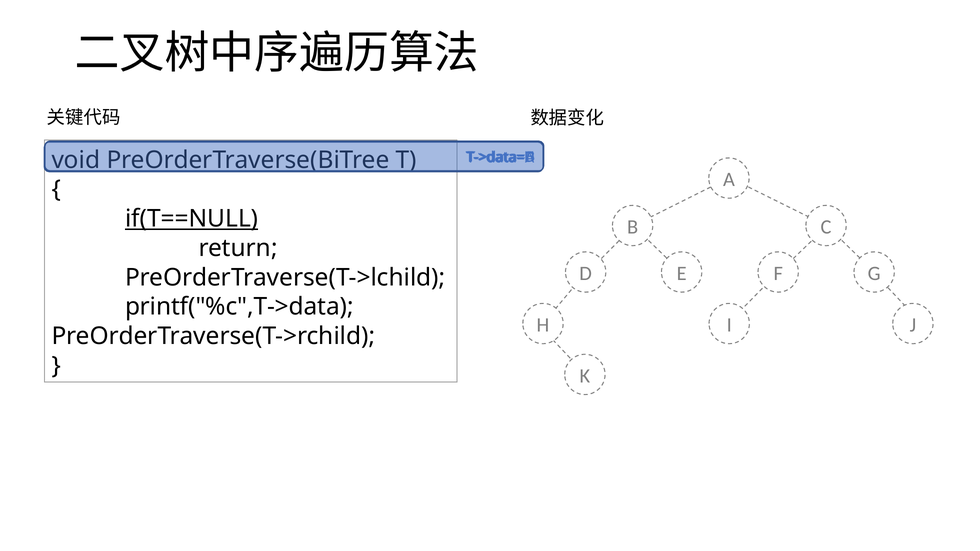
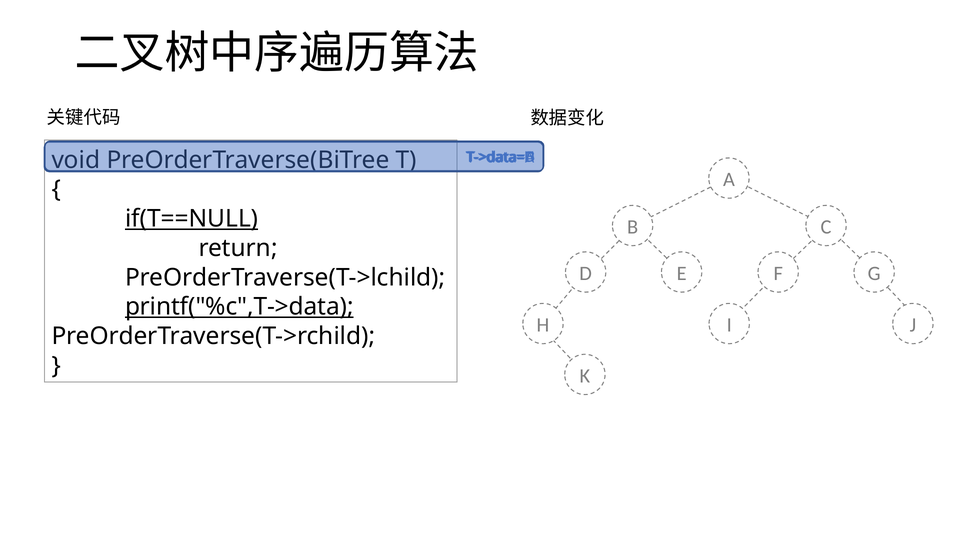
printf("%c",T->data underline: none -> present
